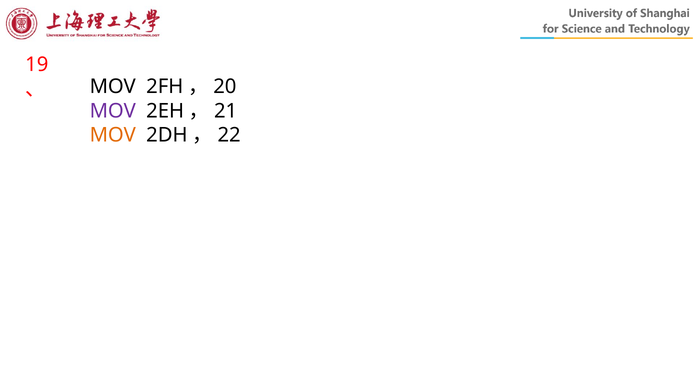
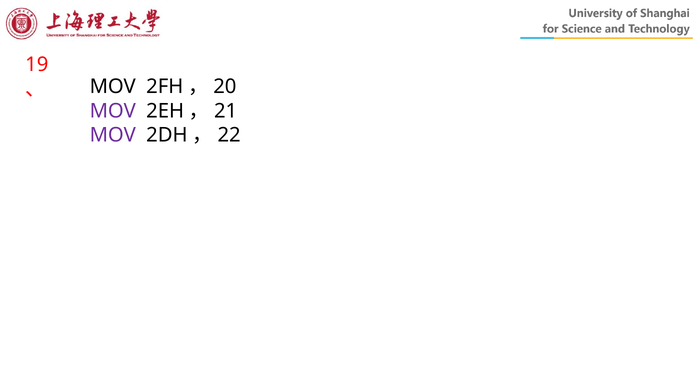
MOV at (113, 135) colour: orange -> purple
